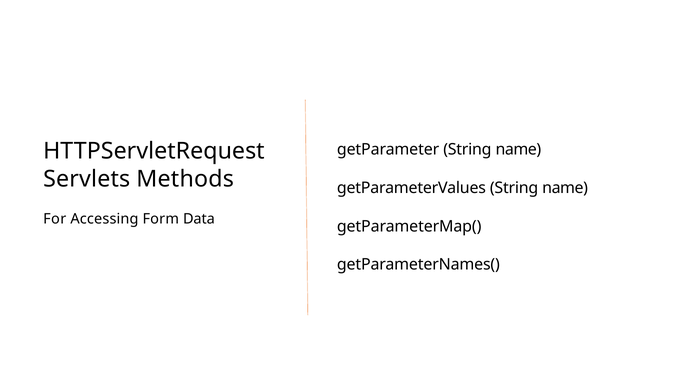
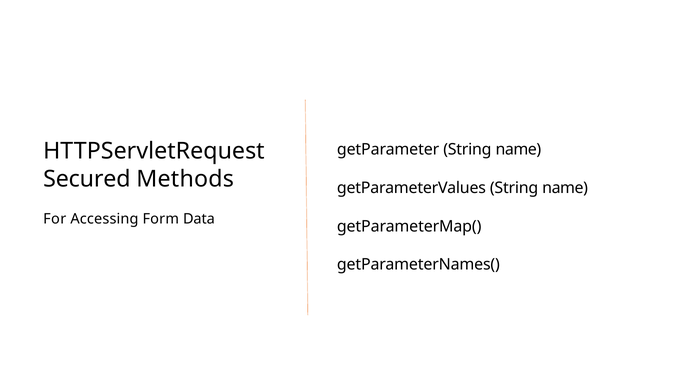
Servlets: Servlets -> Secured
